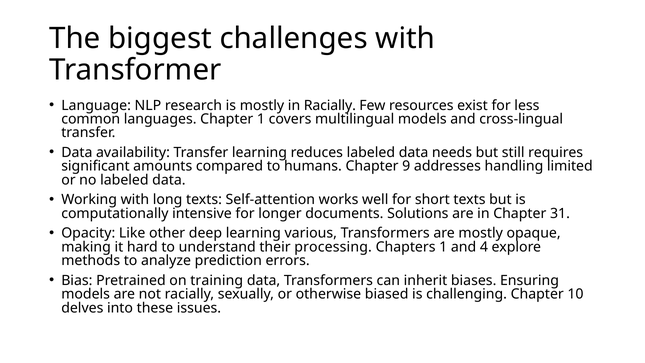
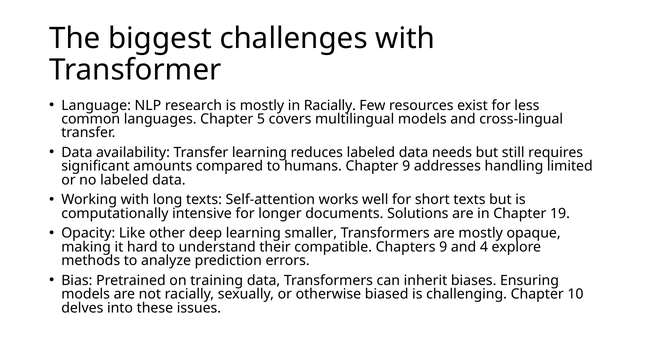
Chapter 1: 1 -> 5
31: 31 -> 19
various: various -> smaller
processing: processing -> compatible
Chapters 1: 1 -> 9
